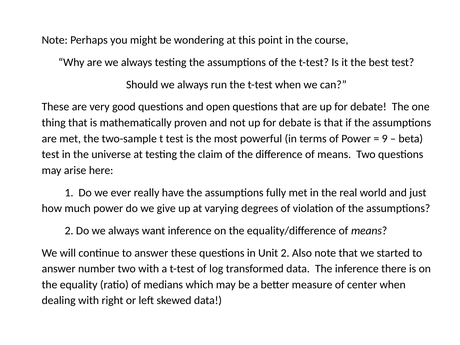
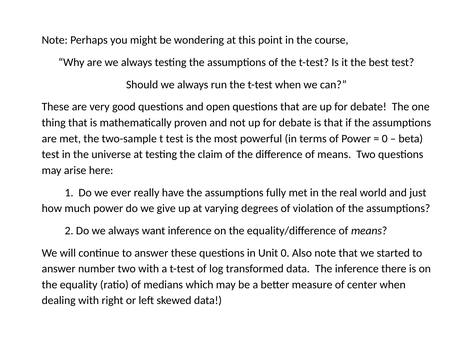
9 at (385, 139): 9 -> 0
Unit 2: 2 -> 0
